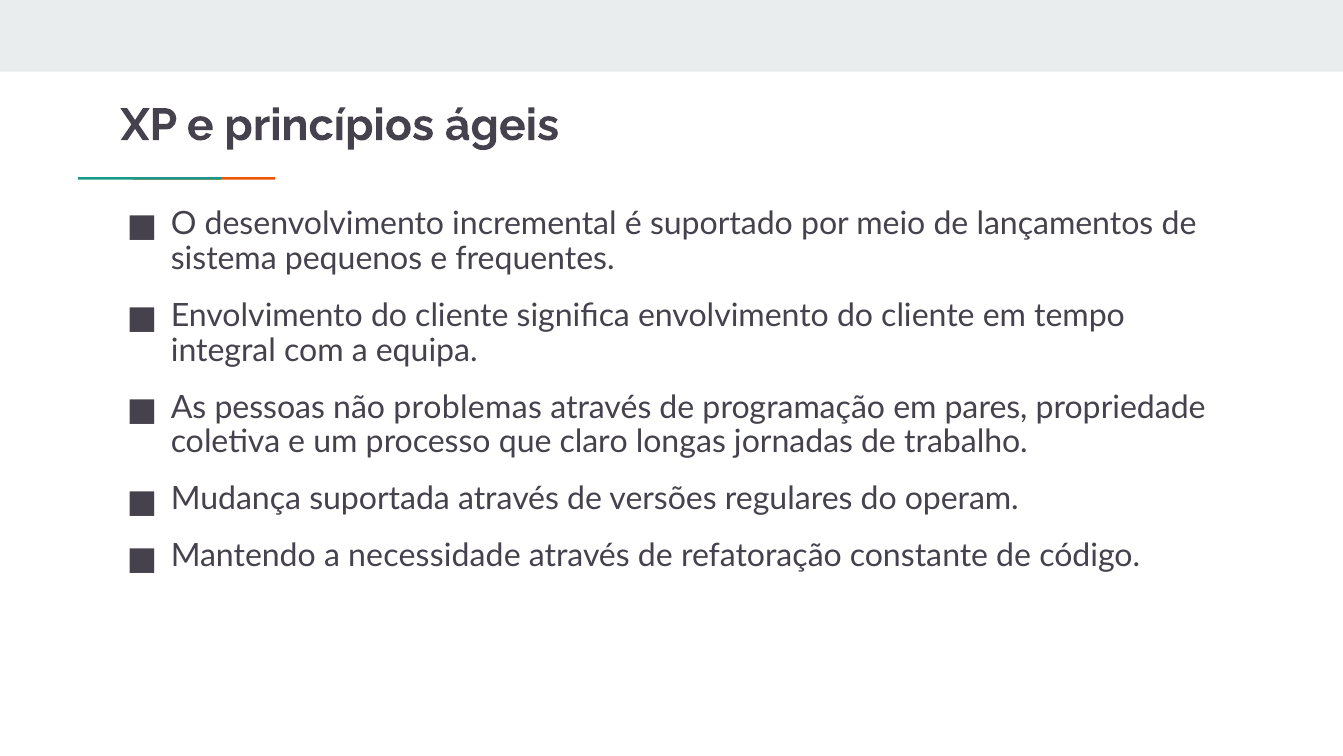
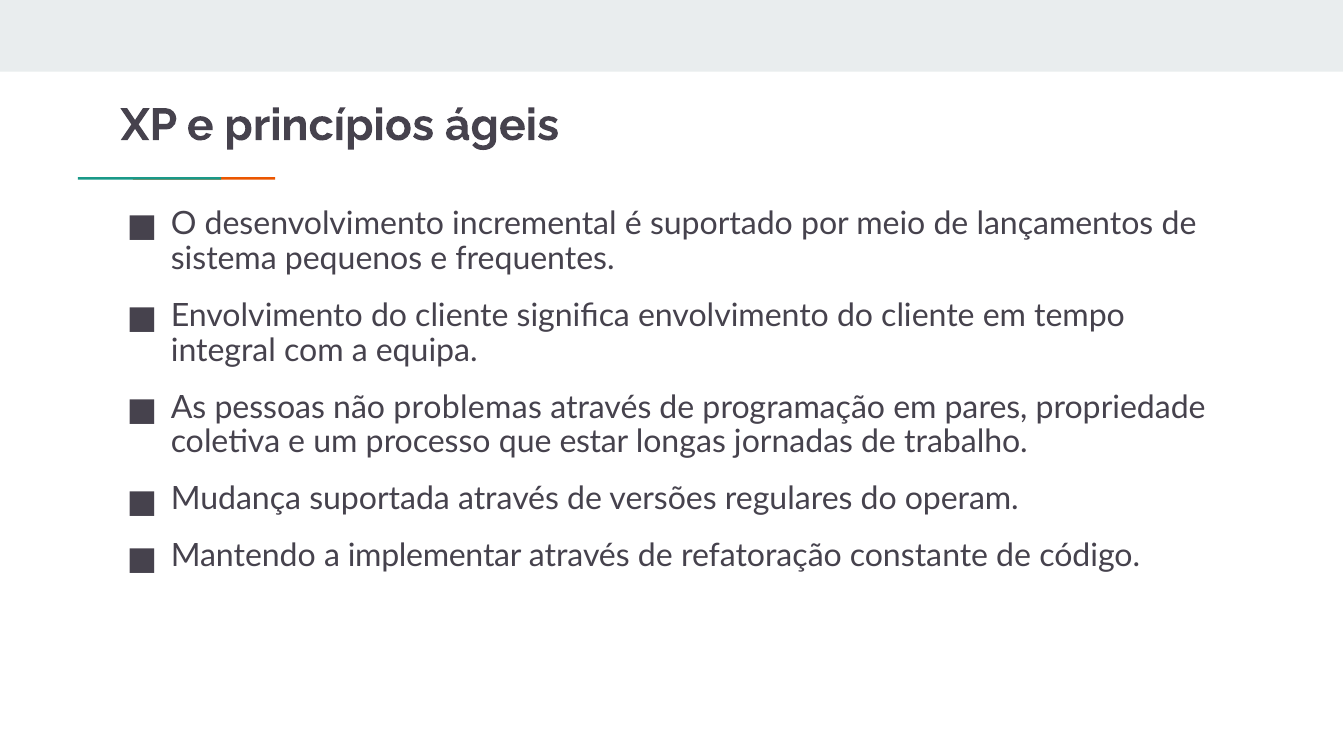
claro: claro -> estar
necessidade: necessidade -> implementar
